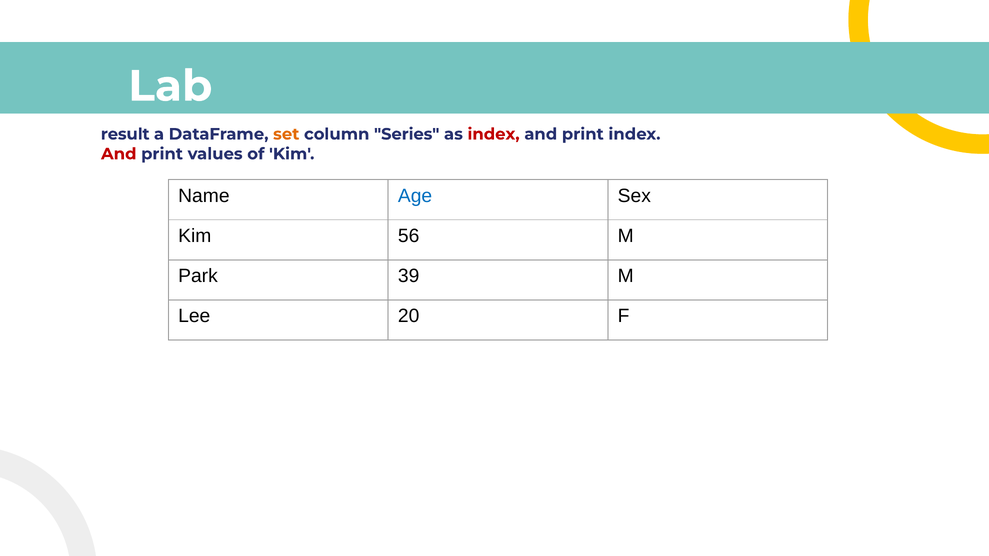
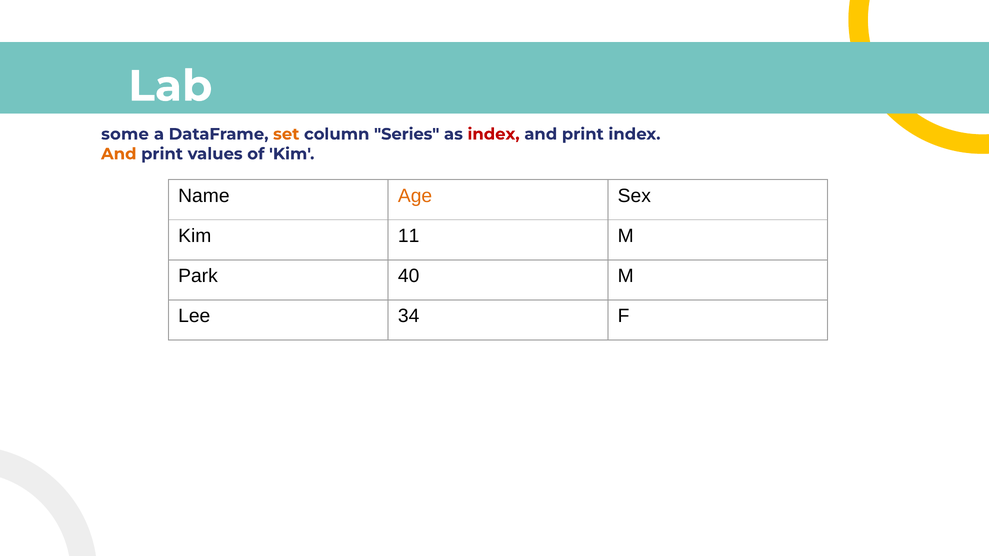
result: result -> some
And at (119, 154) colour: red -> orange
Age colour: blue -> orange
56: 56 -> 11
39: 39 -> 40
20: 20 -> 34
